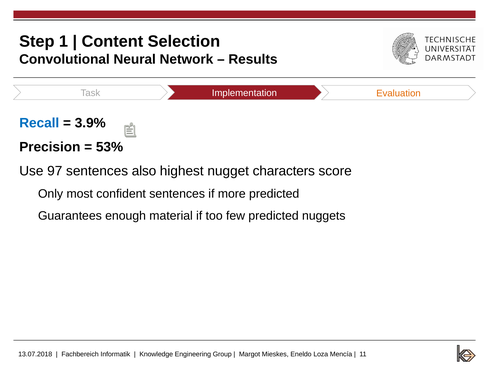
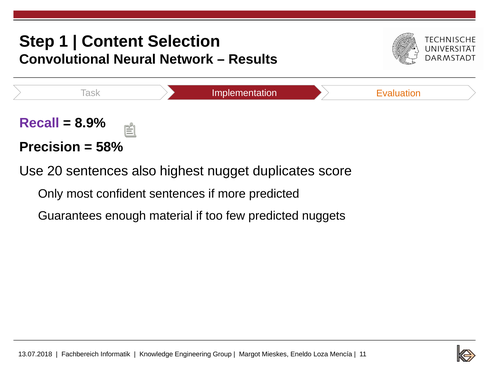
Recall colour: blue -> purple
3.9%: 3.9% -> 8.9%
53%: 53% -> 58%
97: 97 -> 20
characters: characters -> duplicates
